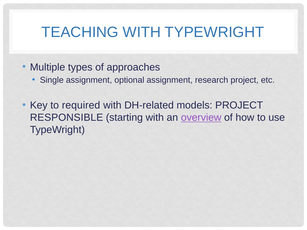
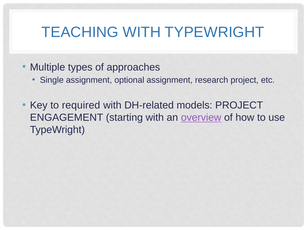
RESPONSIBLE: RESPONSIBLE -> ENGAGEMENT
